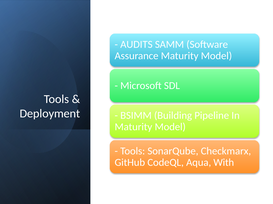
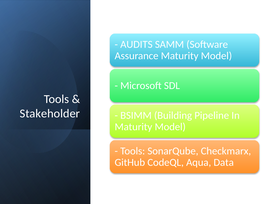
Deployment: Deployment -> Stakeholder
With: With -> Data
